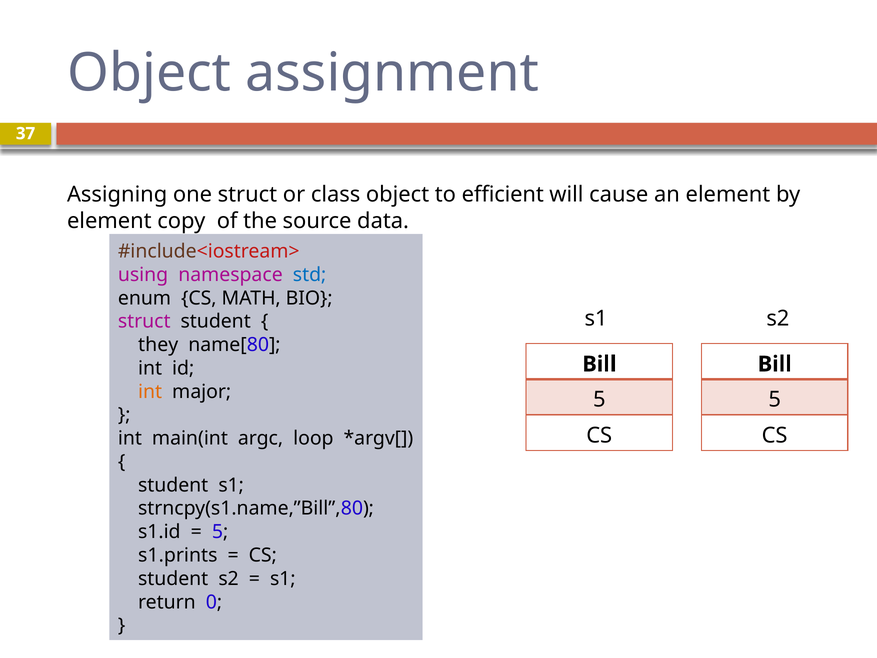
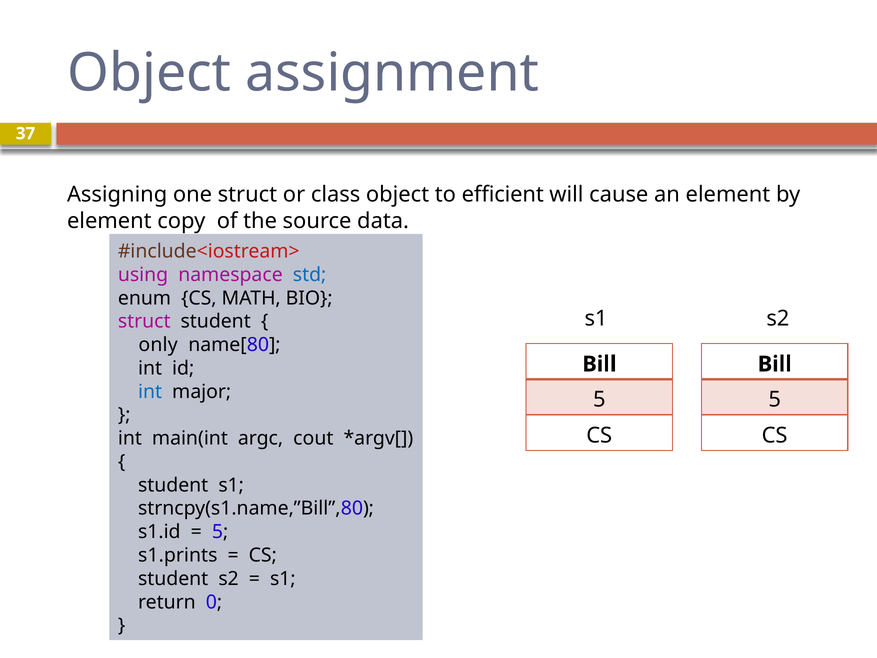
they: they -> only
int at (150, 391) colour: orange -> blue
loop: loop -> cout
